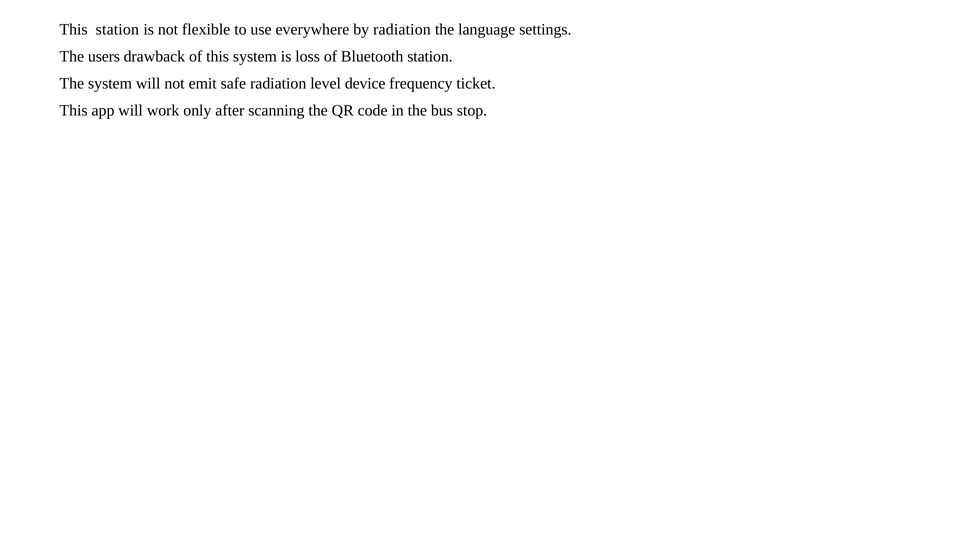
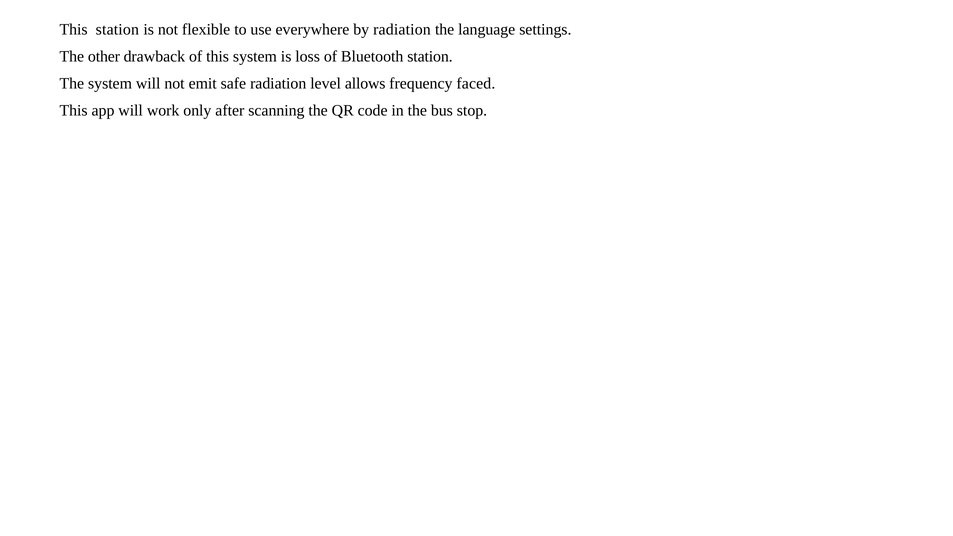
users: users -> other
device: device -> allows
ticket: ticket -> faced
